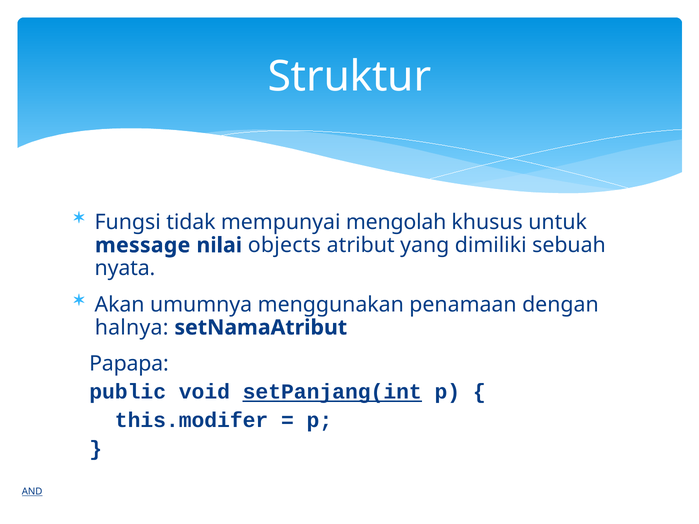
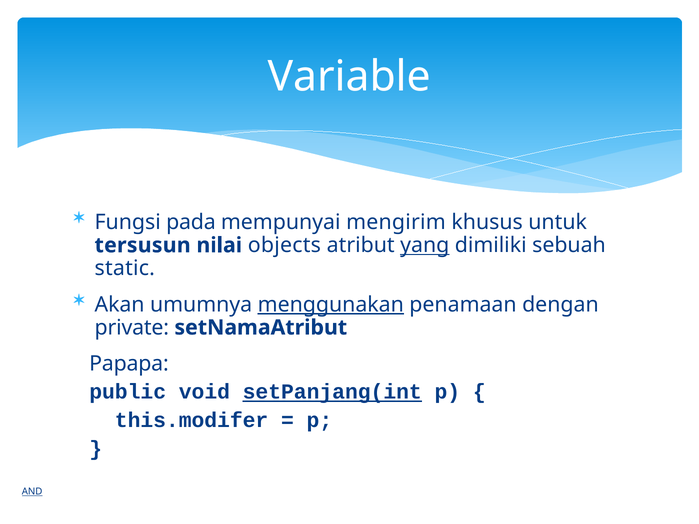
Struktur: Struktur -> Variable
tidak: tidak -> pada
mengolah: mengolah -> mengirim
message: message -> tersusun
yang underline: none -> present
nyata: nyata -> static
menggunakan underline: none -> present
halnya: halnya -> private
